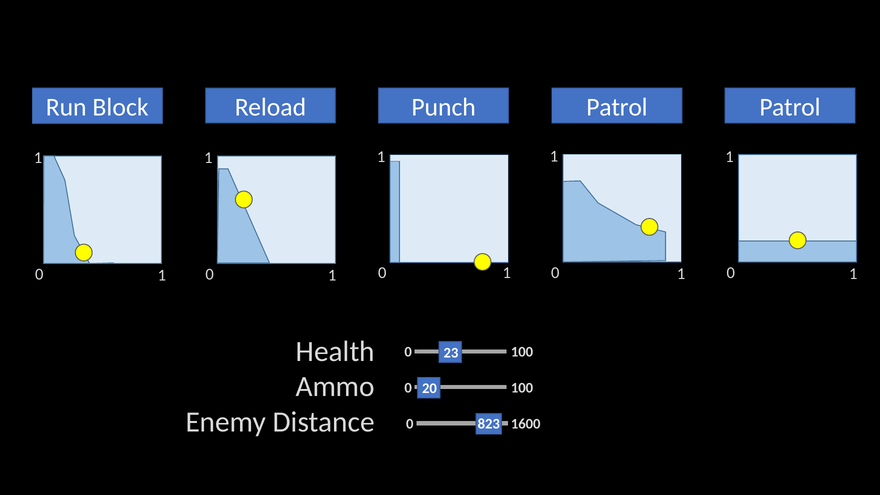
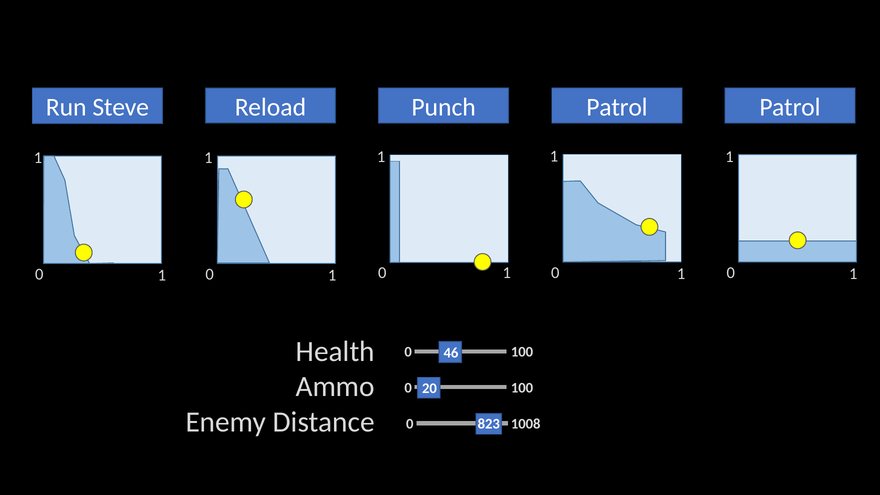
Block: Block -> Steve
23: 23 -> 46
1600: 1600 -> 1008
